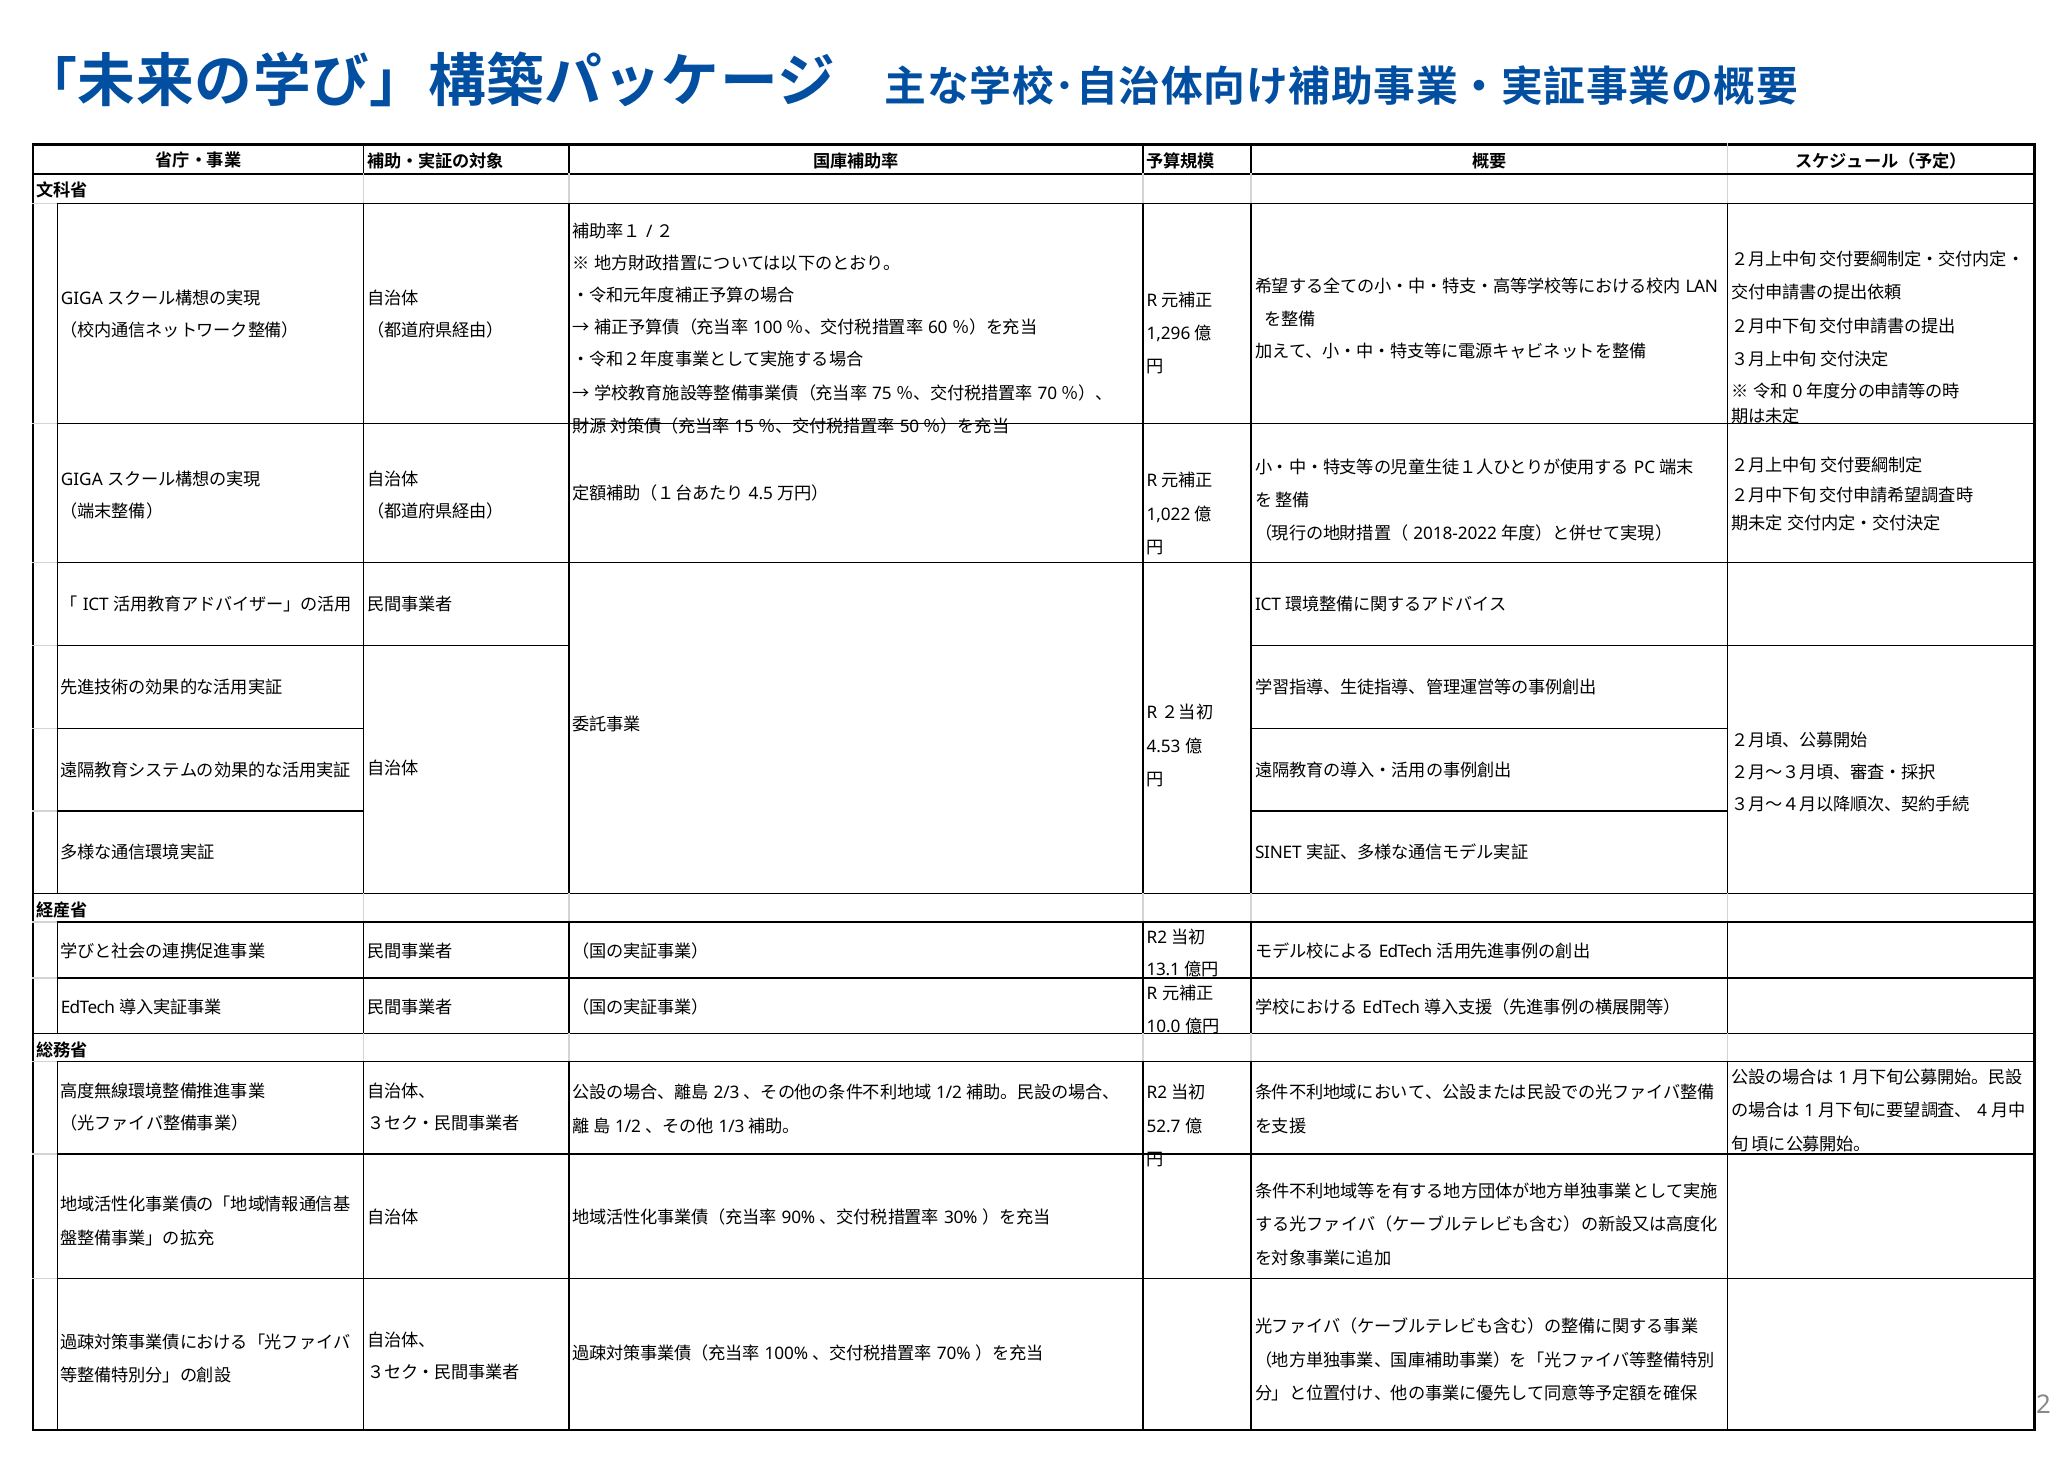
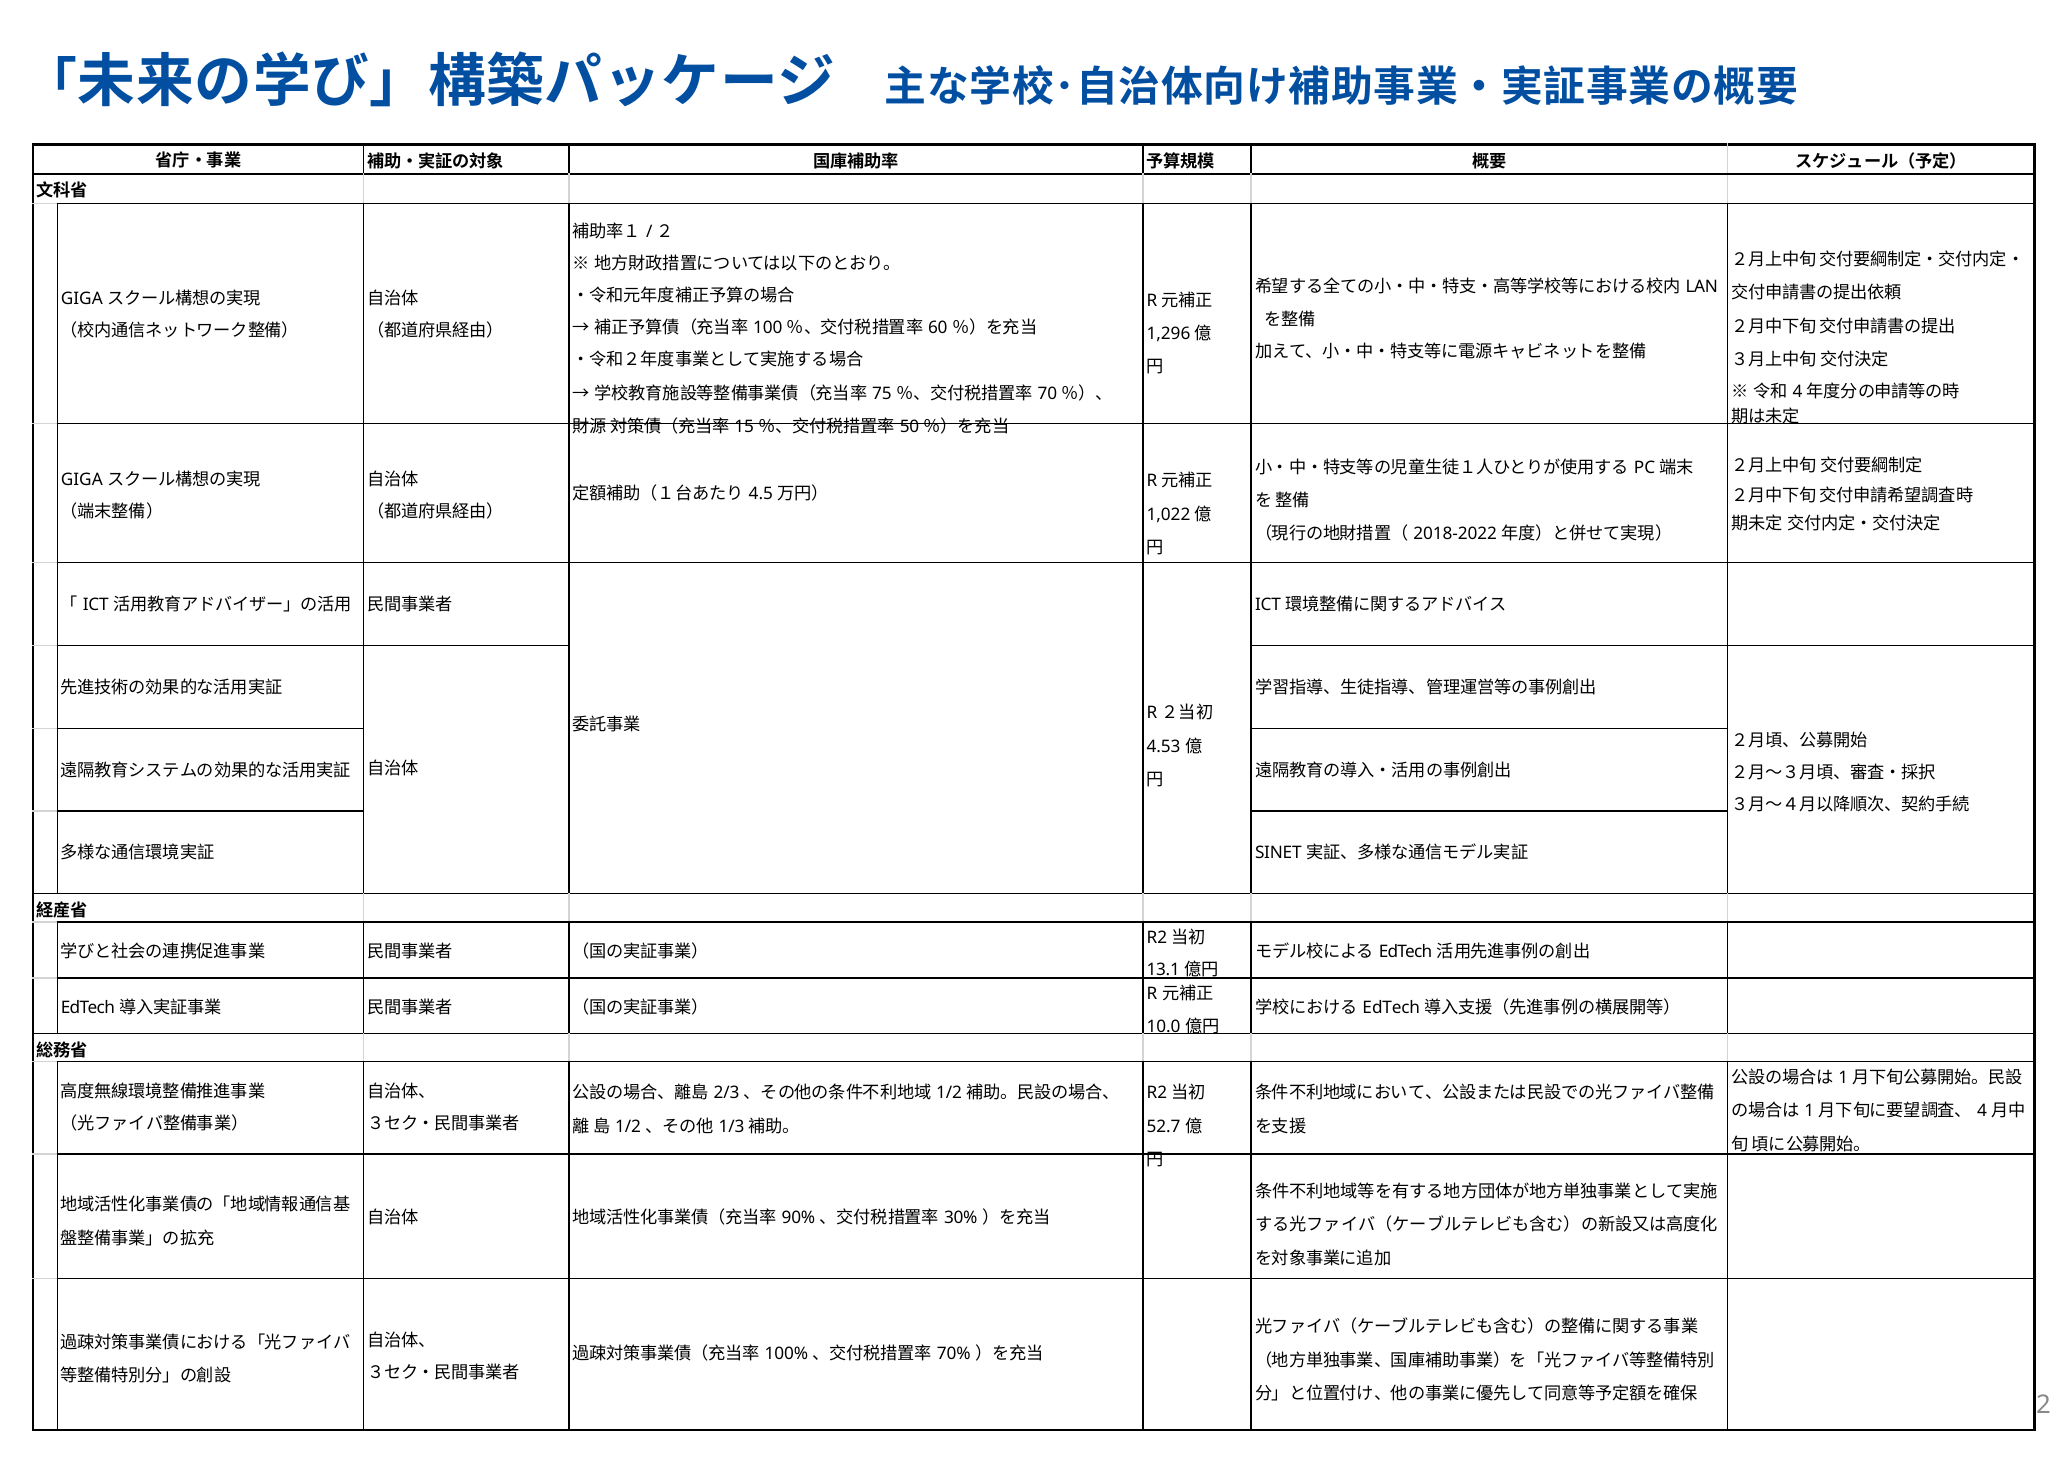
0 at (1797, 392): 0 -> 4
